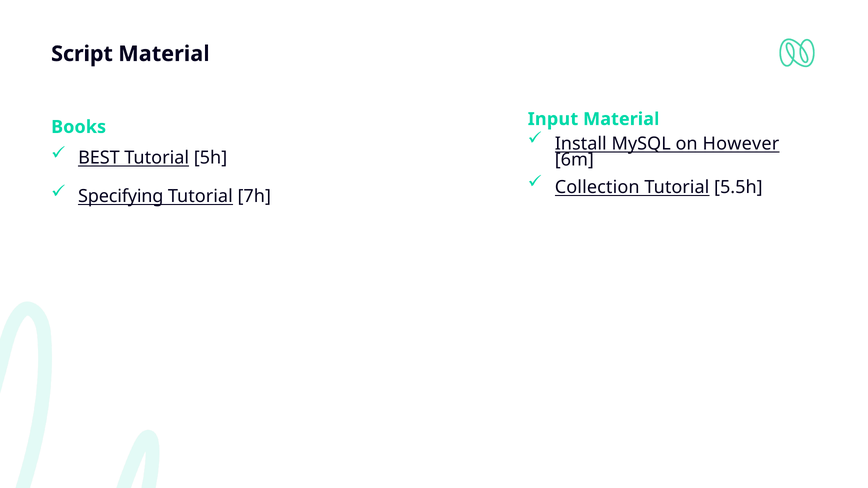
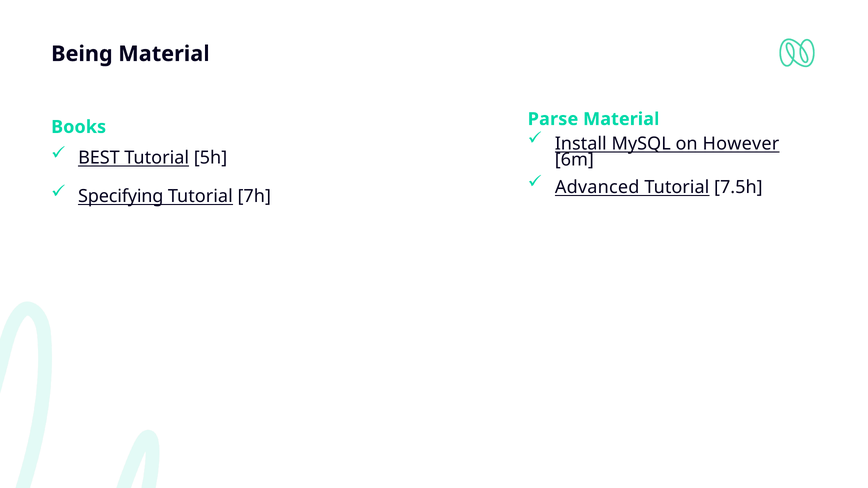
Script: Script -> Being
Input: Input -> Parse
Collection: Collection -> Advanced
5.5h: 5.5h -> 7.5h
